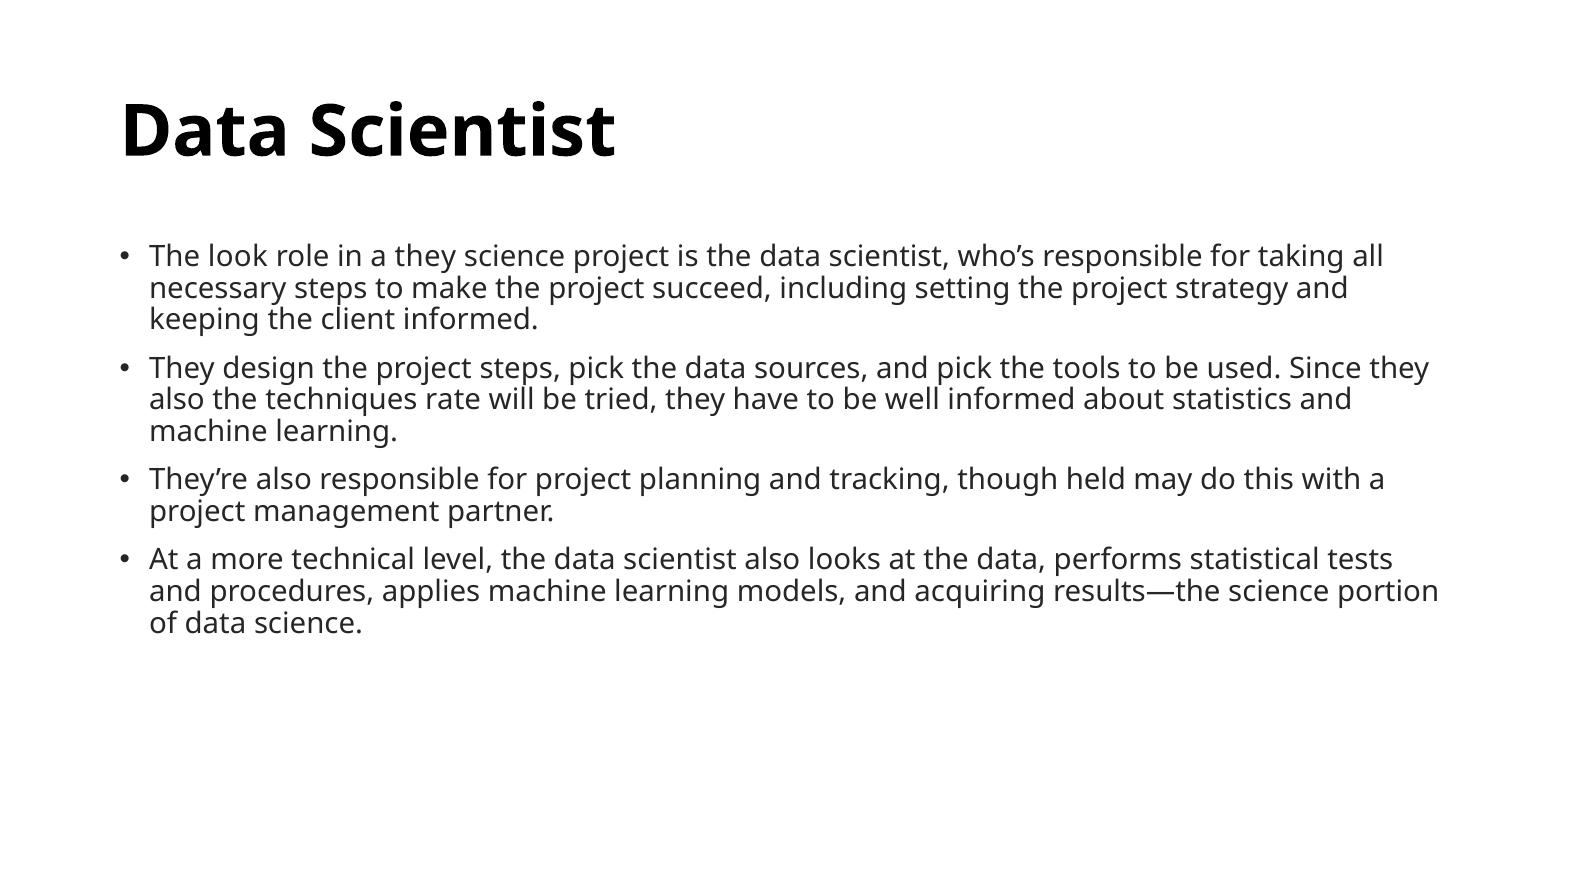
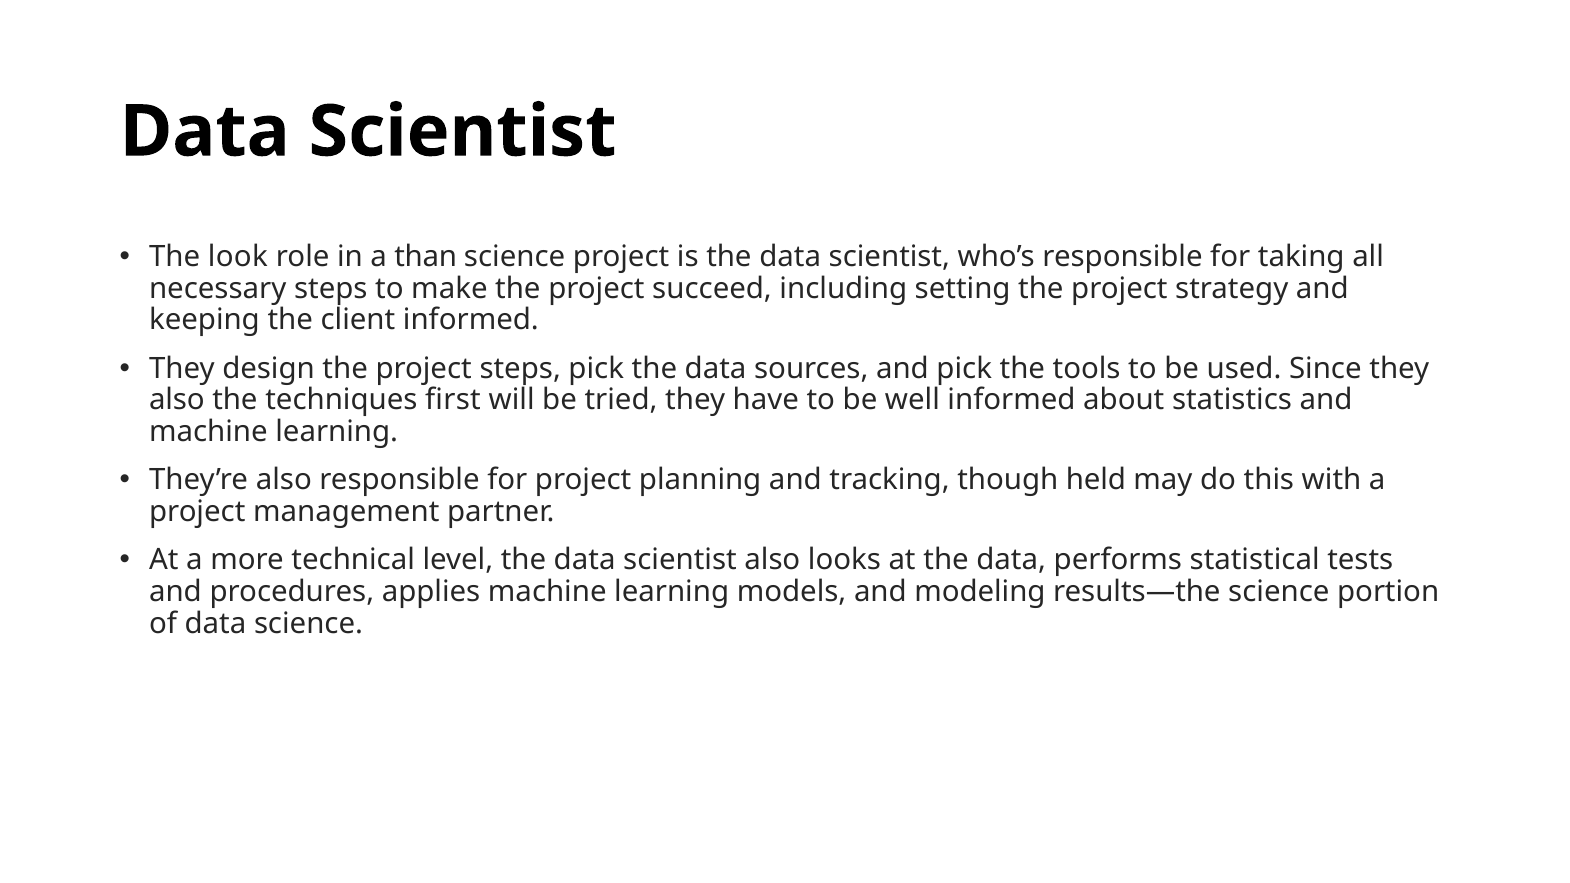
a they: they -> than
rate: rate -> first
acquiring: acquiring -> modeling
